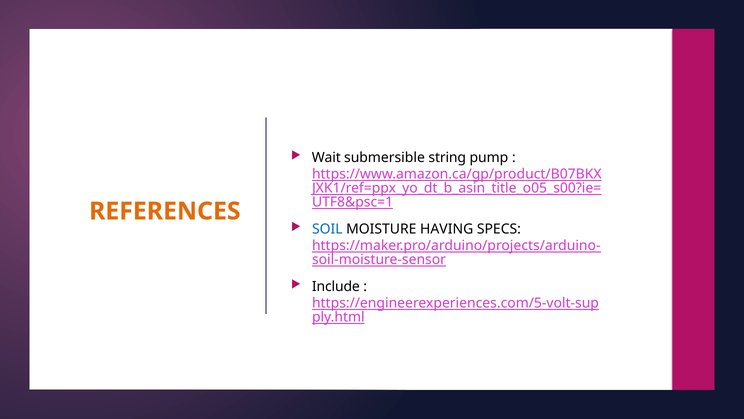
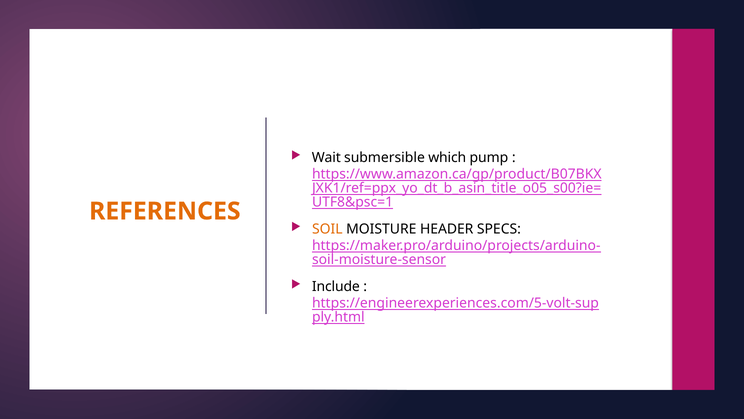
string: string -> which
SOIL colour: blue -> orange
HAVING: HAVING -> HEADER
